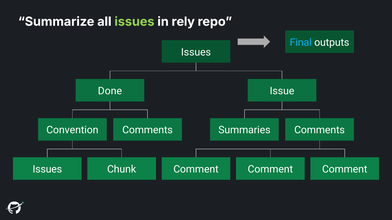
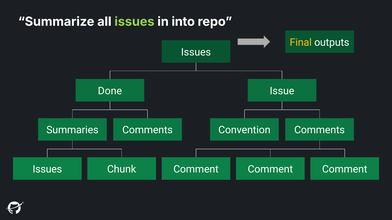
rely: rely -> into
Final colour: light blue -> yellow
Convention: Convention -> Summaries
Summaries: Summaries -> Convention
